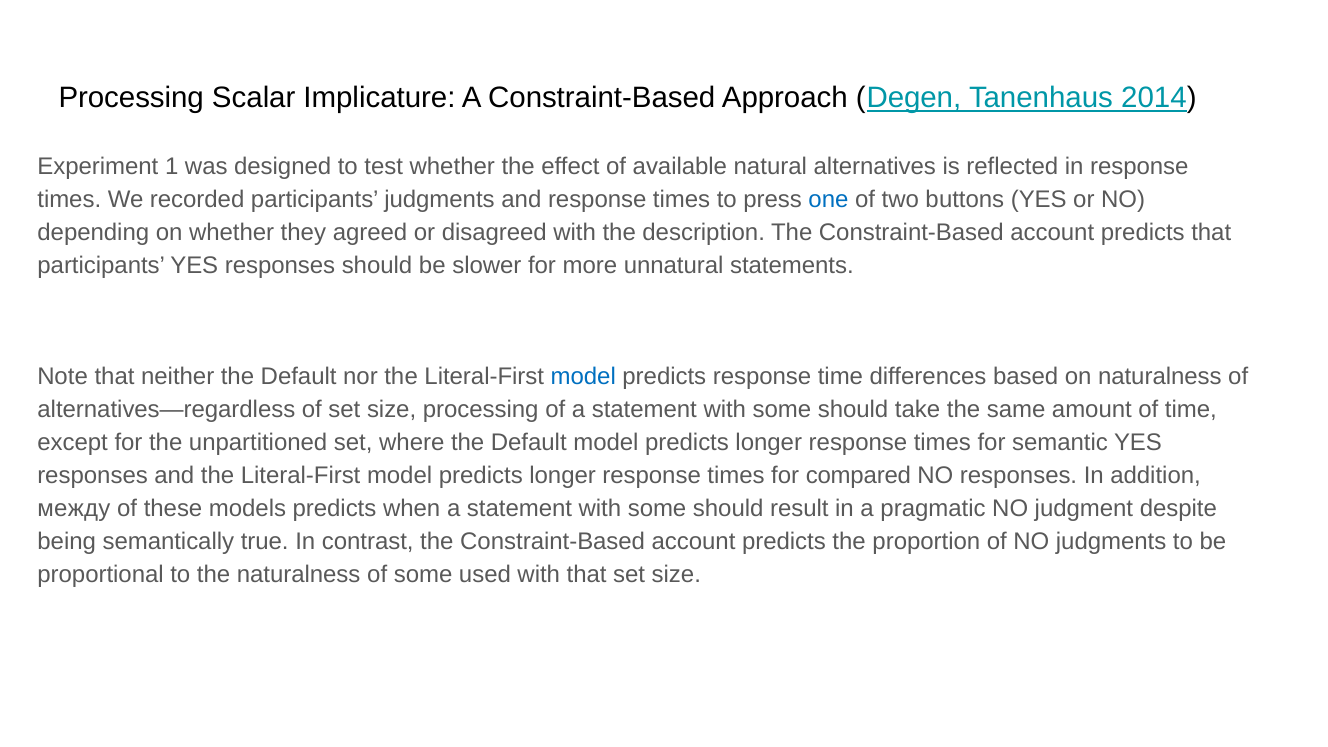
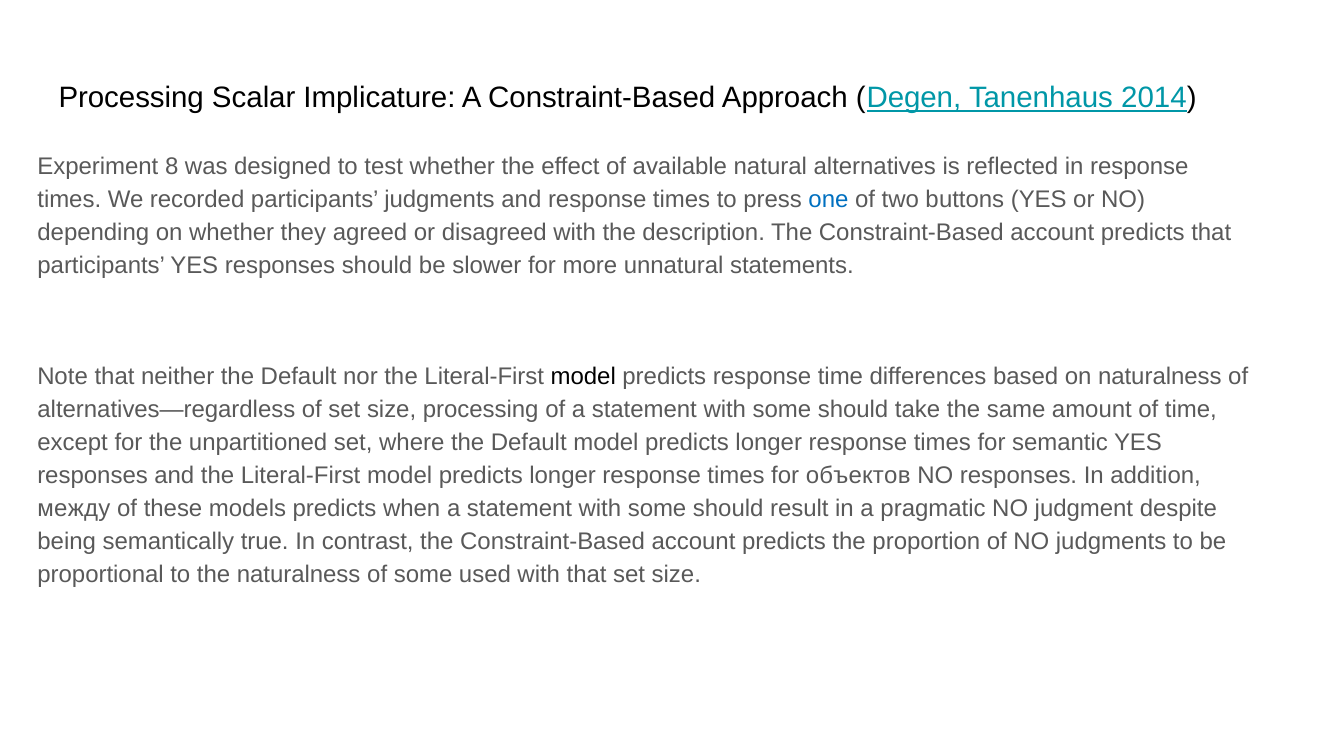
1: 1 -> 8
model at (583, 376) colour: blue -> black
compared: compared -> объектов
